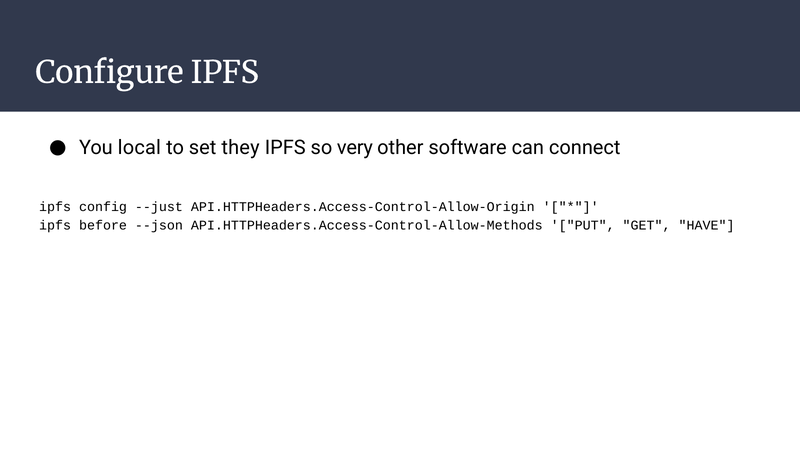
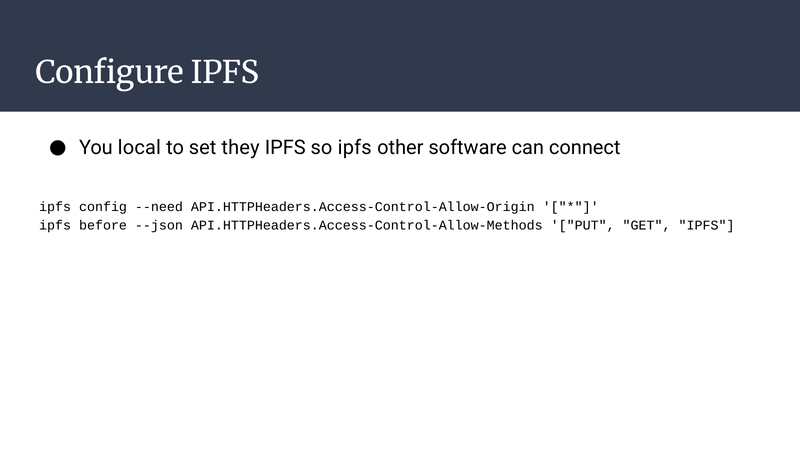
so very: very -> ipfs
--just: --just -> --need
GET HAVE: HAVE -> IPFS
